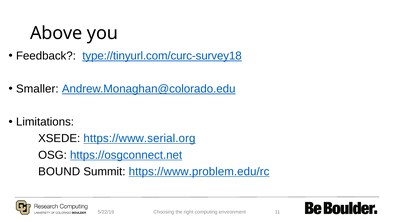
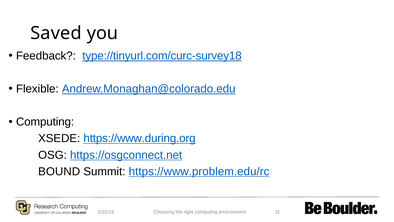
Above: Above -> Saved
Smaller: Smaller -> Flexible
Limitations at (45, 122): Limitations -> Computing
https://www.serial.org: https://www.serial.org -> https://www.during.org
